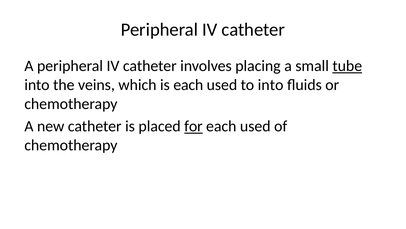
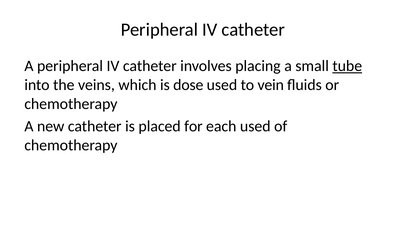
is each: each -> dose
to into: into -> vein
for underline: present -> none
